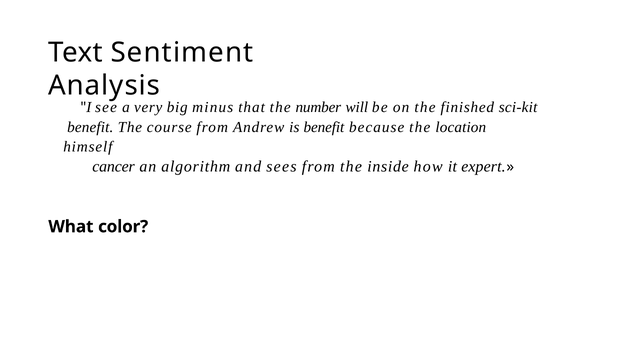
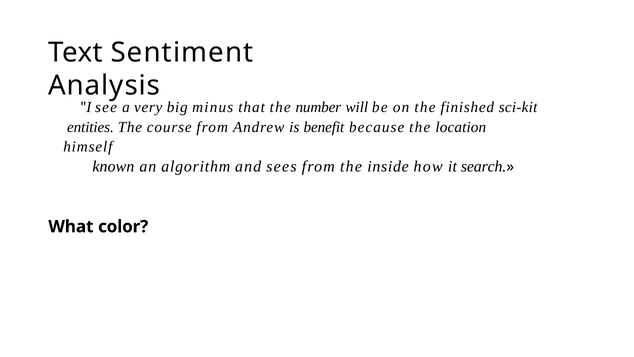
benefit at (90, 127): benefit -> entities
cancer: cancer -> known
expert: expert -> search
